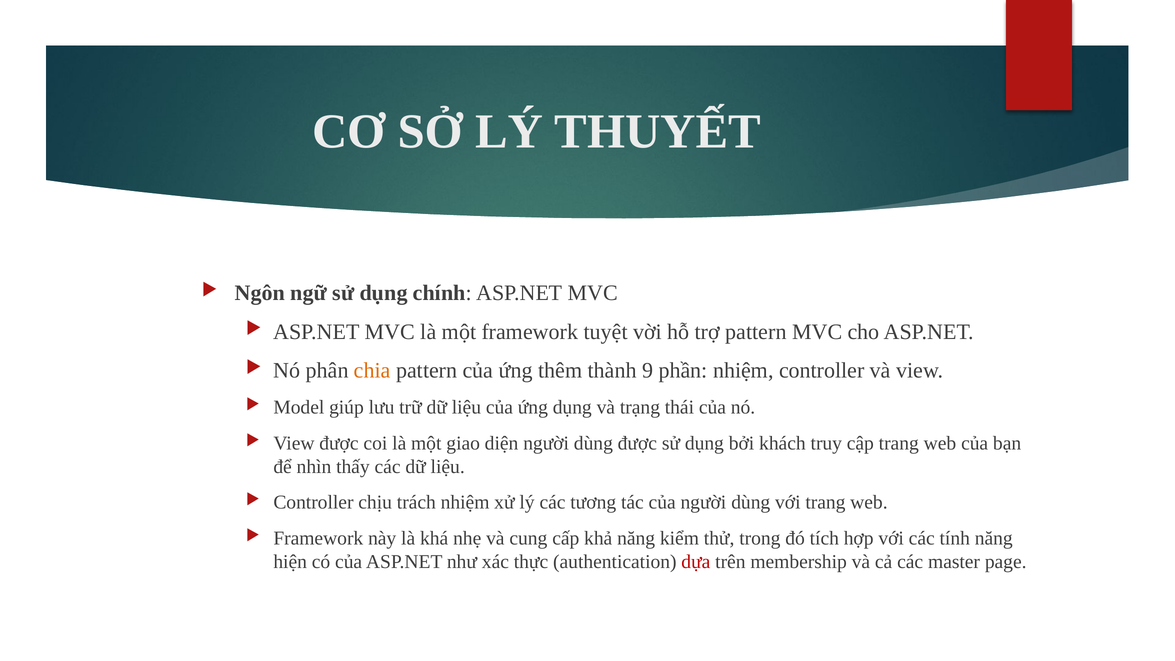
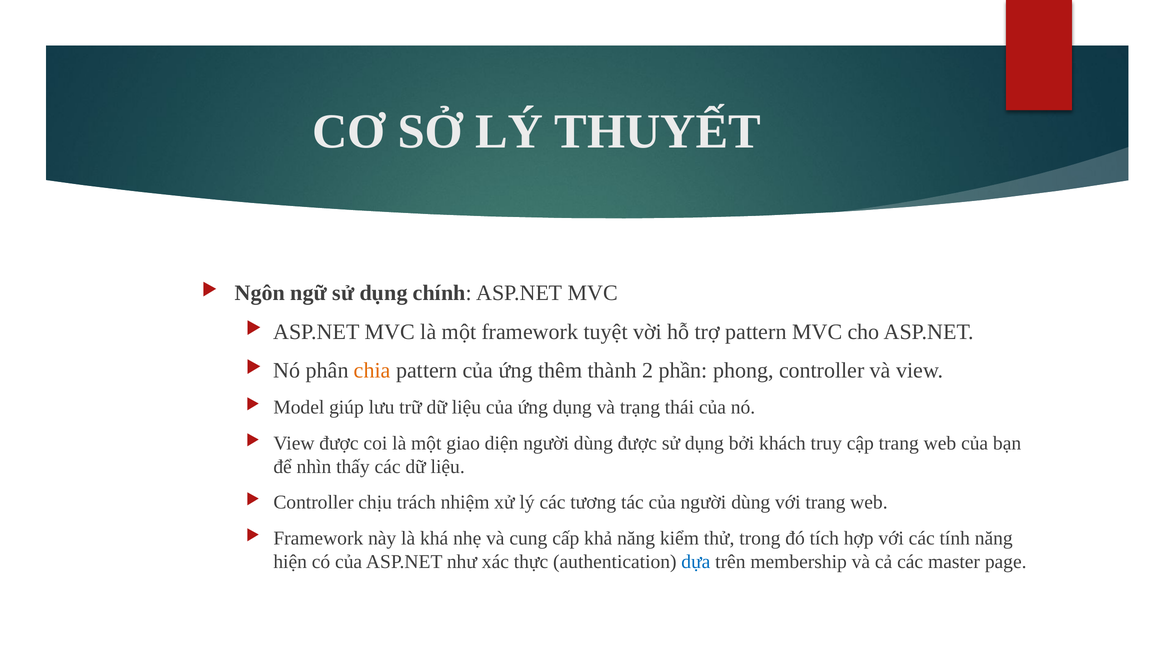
9: 9 -> 2
phần nhiệm: nhiệm -> phong
dựa colour: red -> blue
